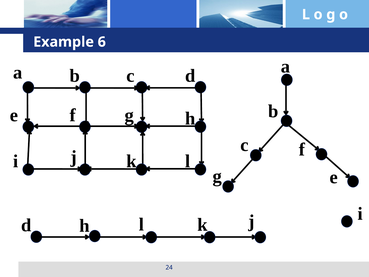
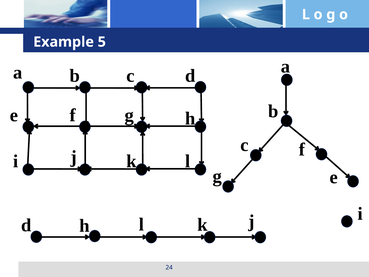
6: 6 -> 5
